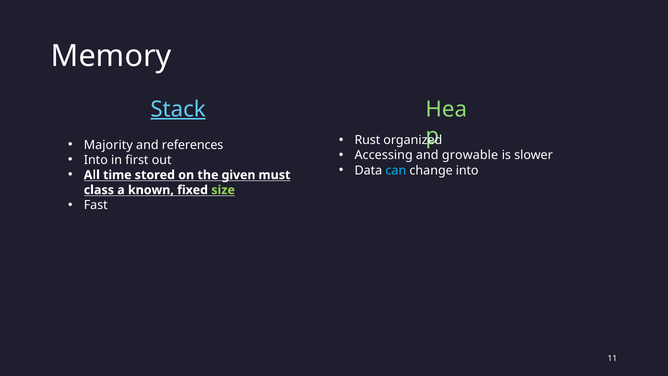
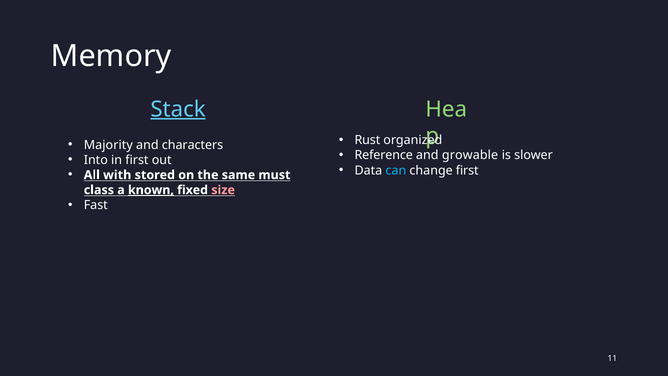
references: references -> characters
Accessing: Accessing -> Reference
change into: into -> first
time: time -> with
given: given -> same
known underline: none -> present
size colour: light green -> pink
